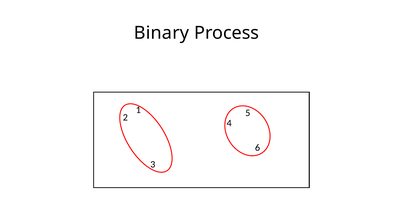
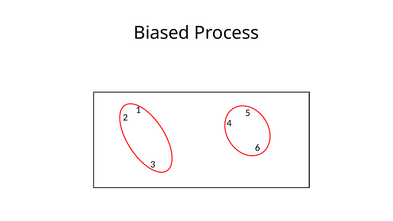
Binary: Binary -> Biased
